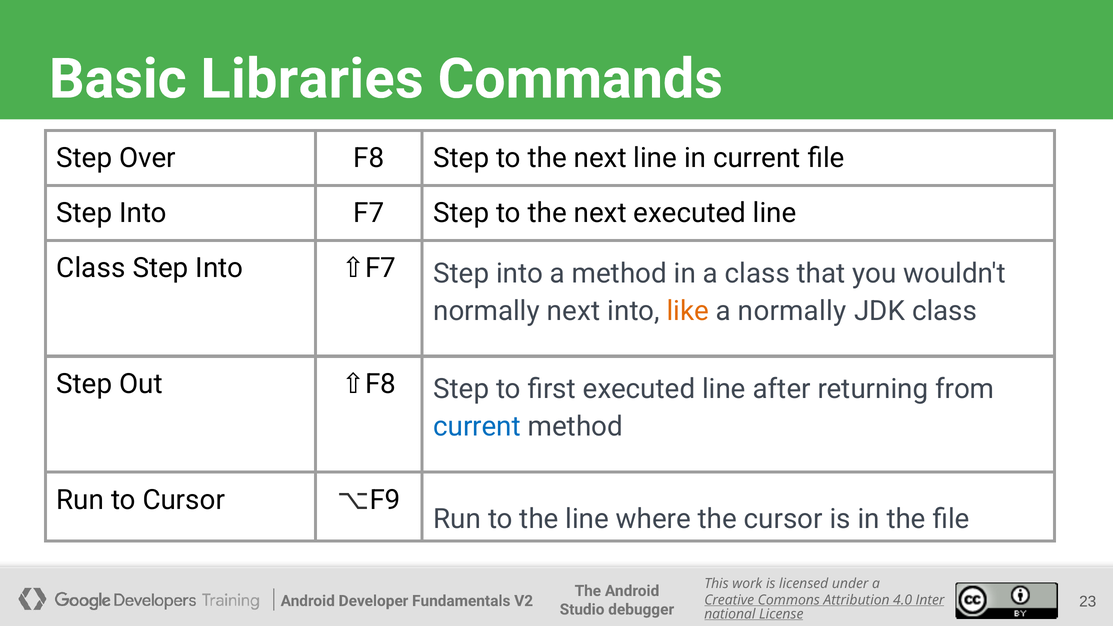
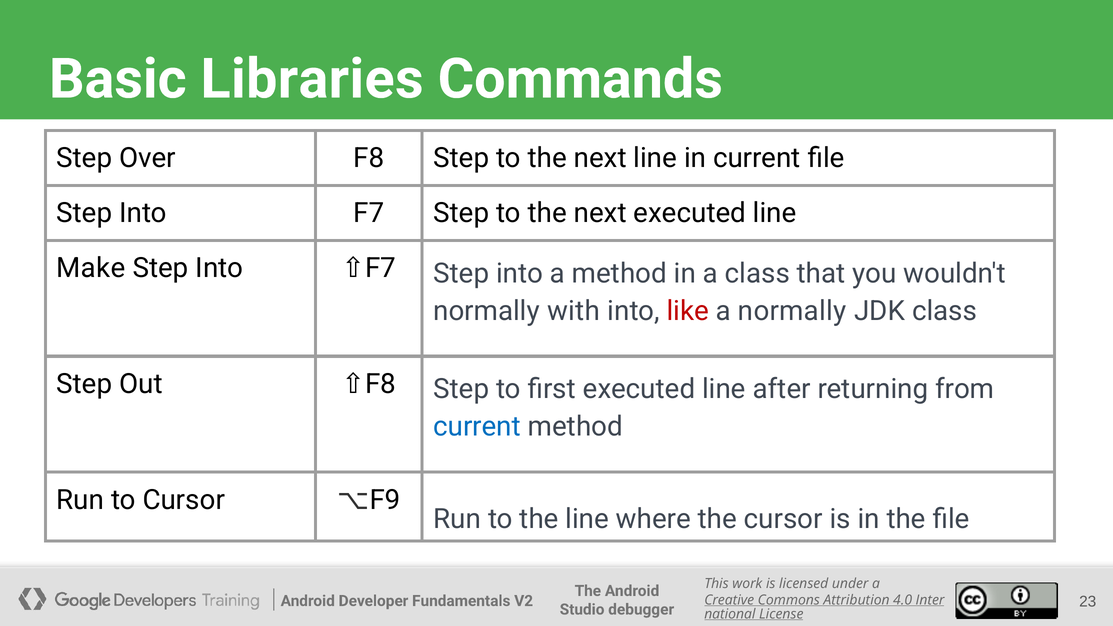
Class at (91, 268): Class -> Make
normally next: next -> with
like colour: orange -> red
